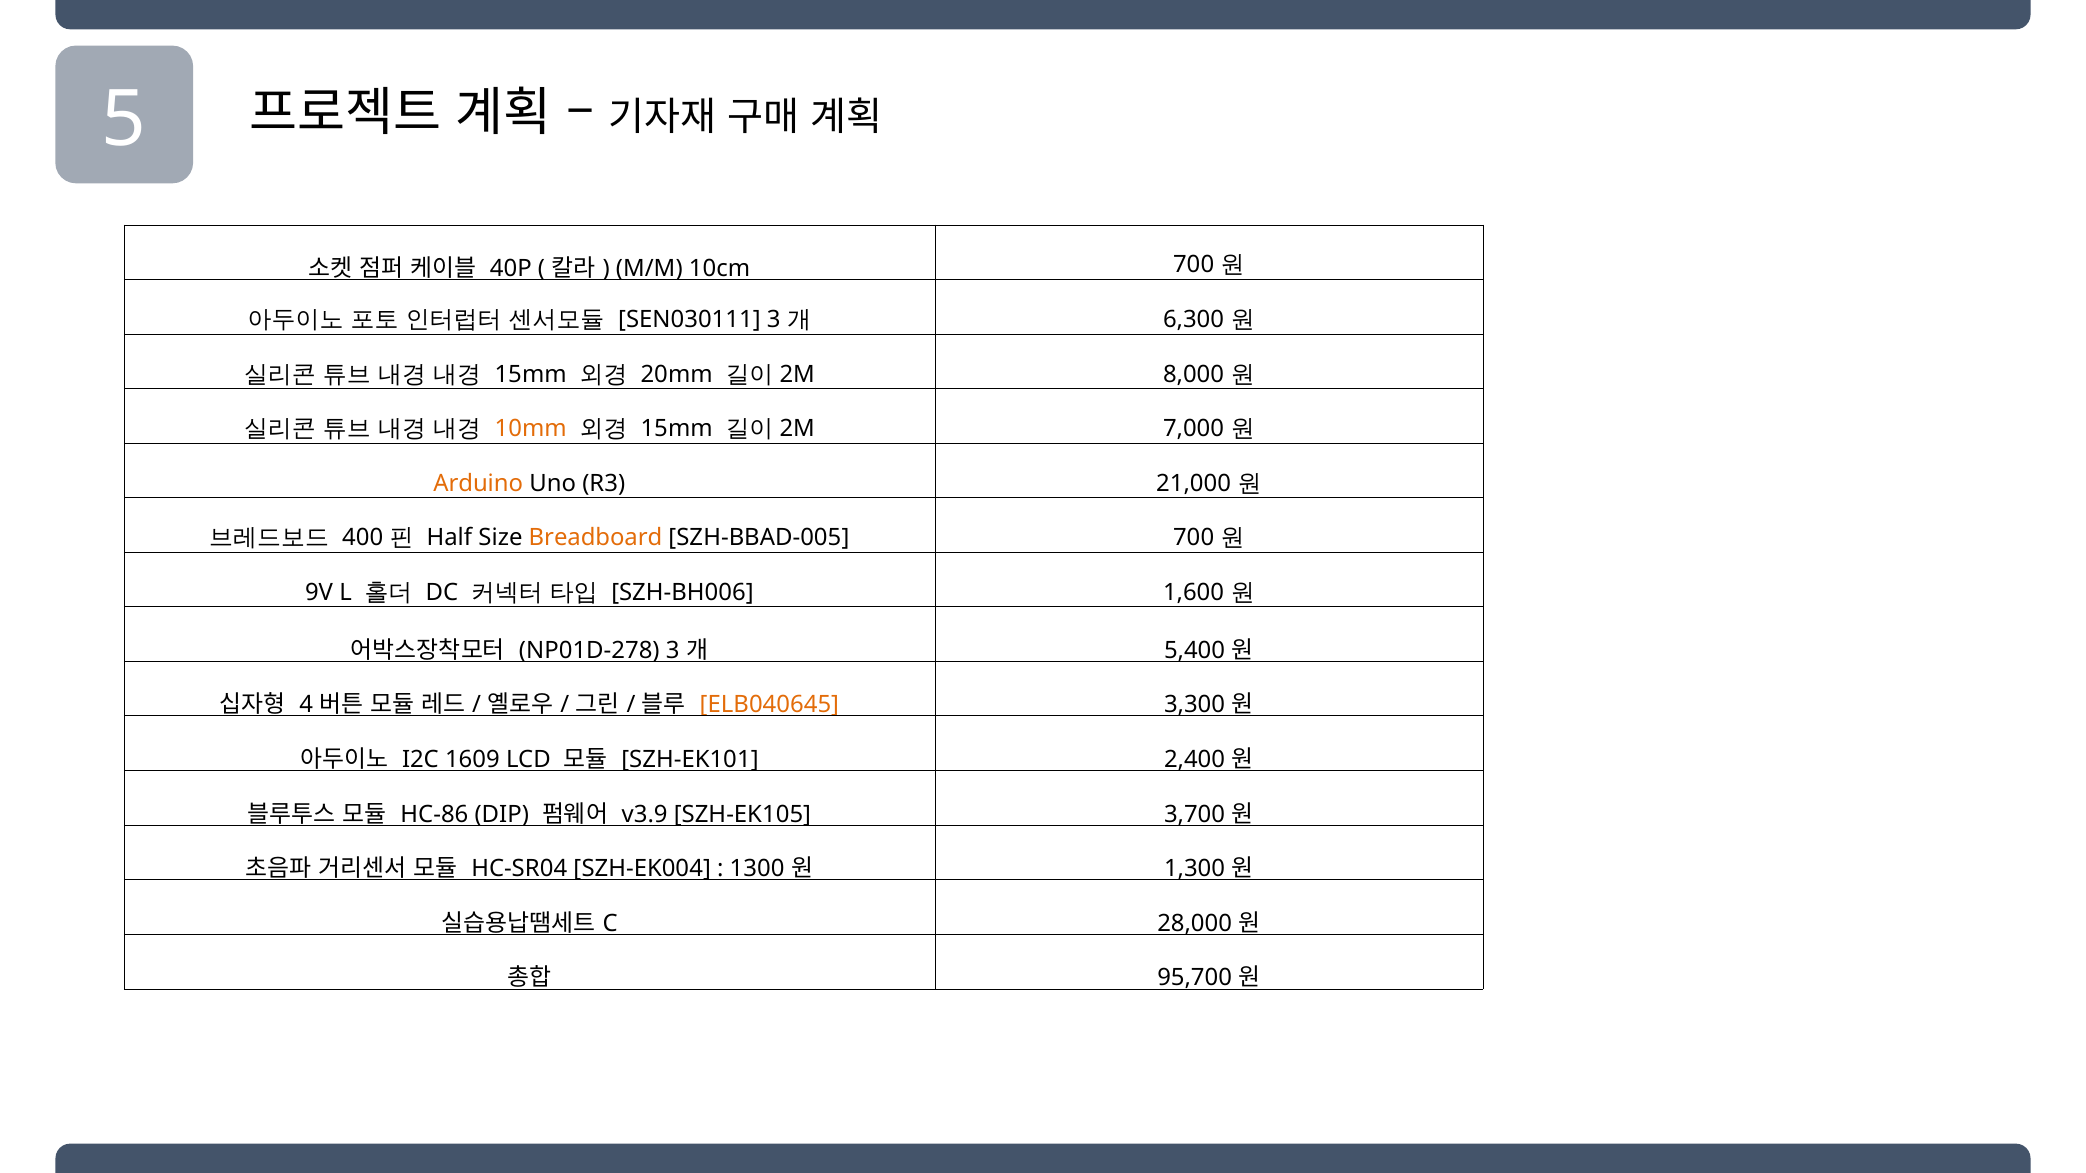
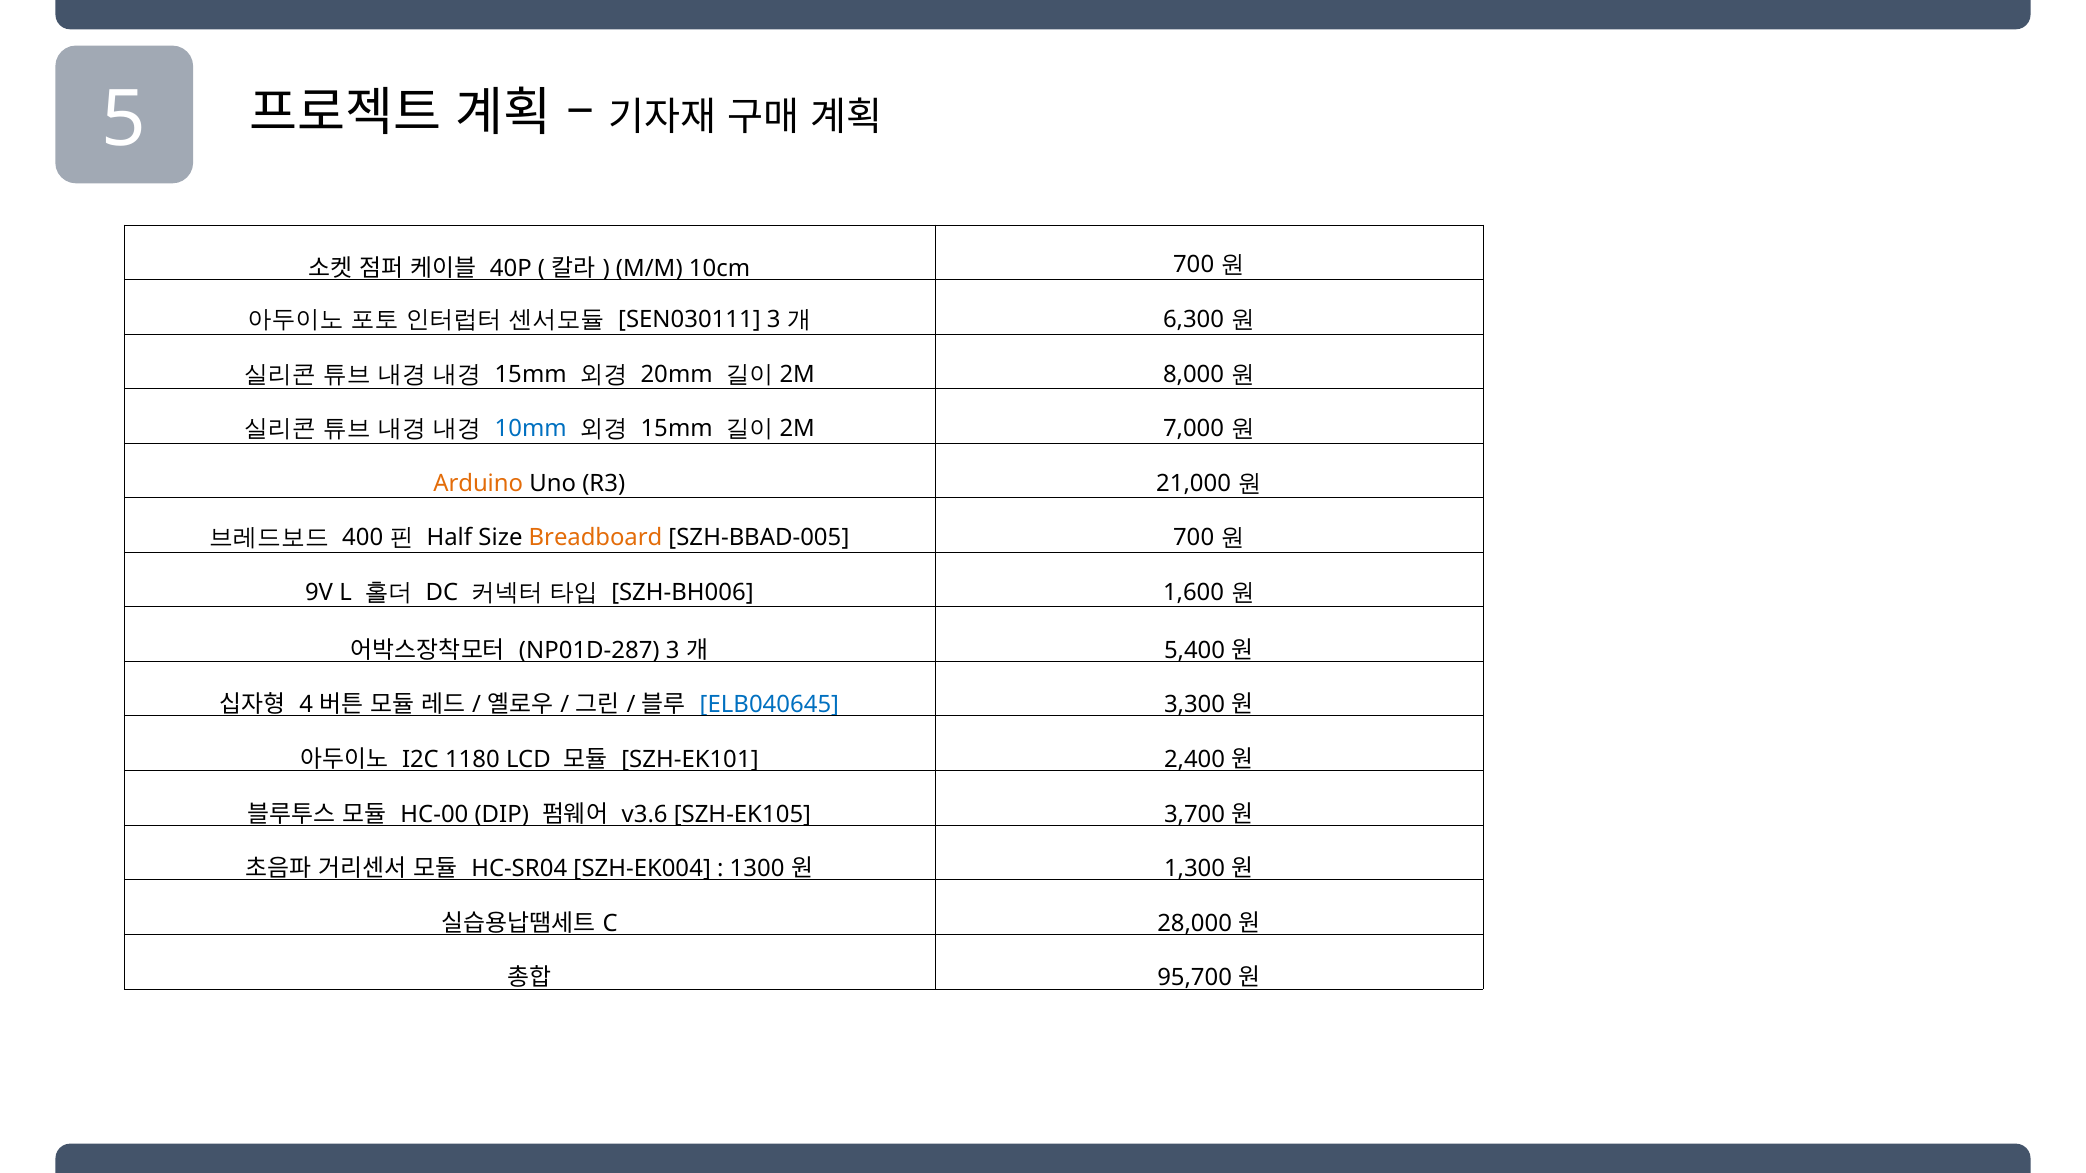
10mm colour: orange -> blue
NP01D-278: NP01D-278 -> NP01D-287
ELB040645 colour: orange -> blue
1609: 1609 -> 1180
HC-86: HC-86 -> HC-00
v3.9: v3.9 -> v3.6
